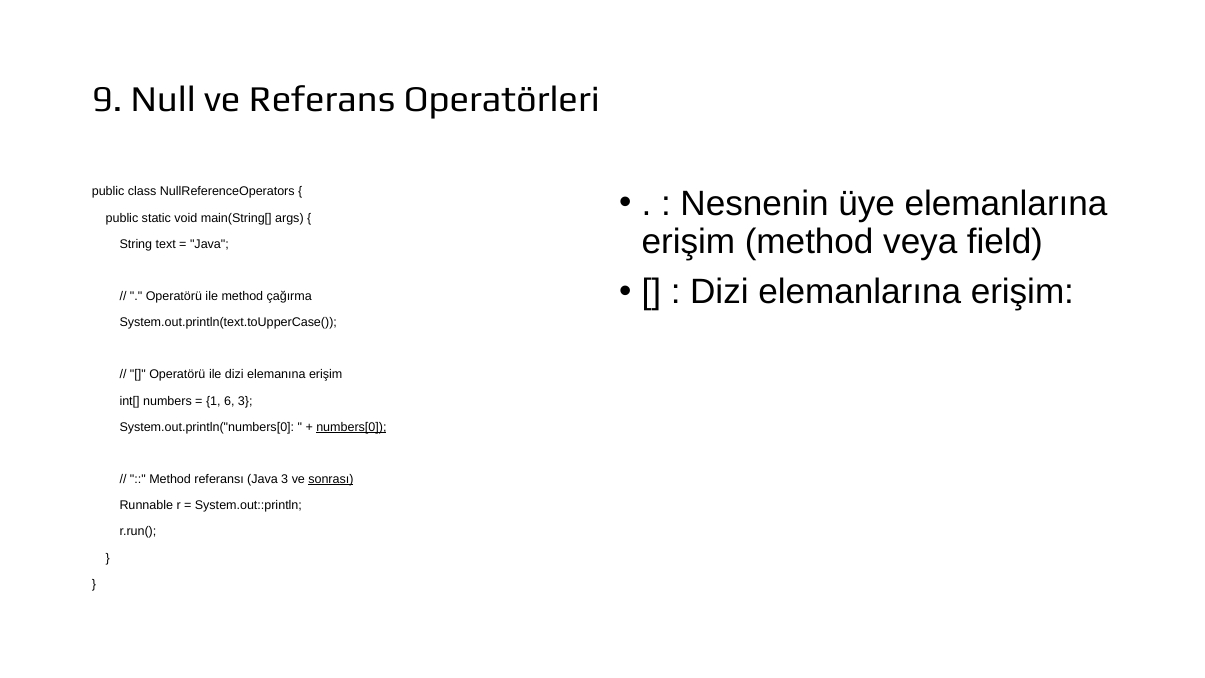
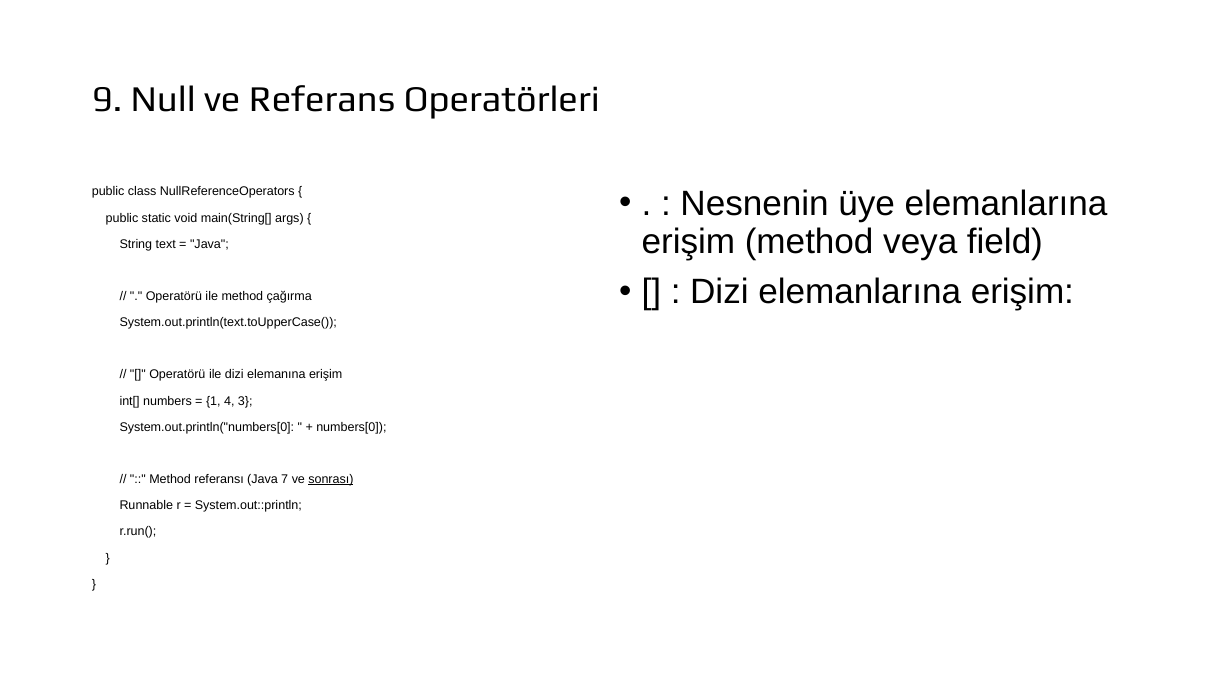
6: 6 -> 4
numbers[0 underline: present -> none
Java 3: 3 -> 7
